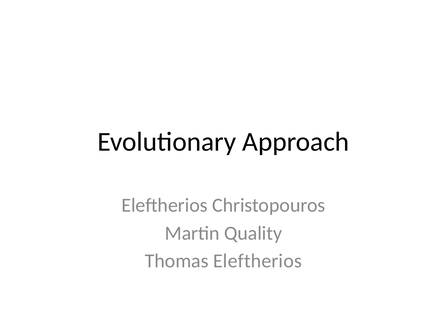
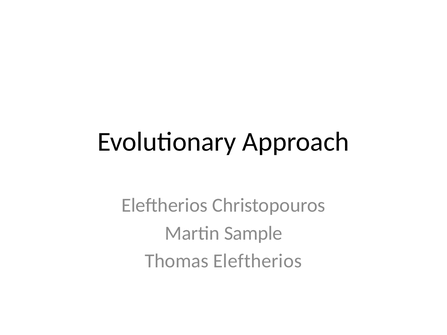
Quality: Quality -> Sample
